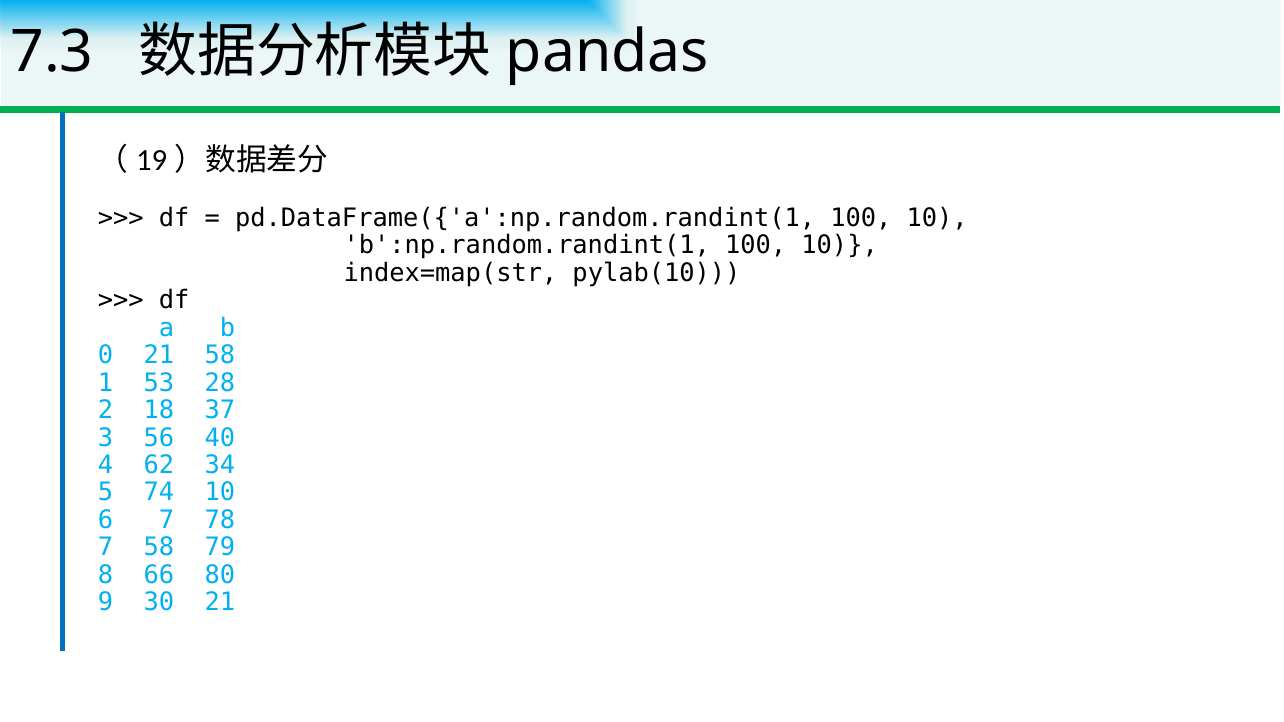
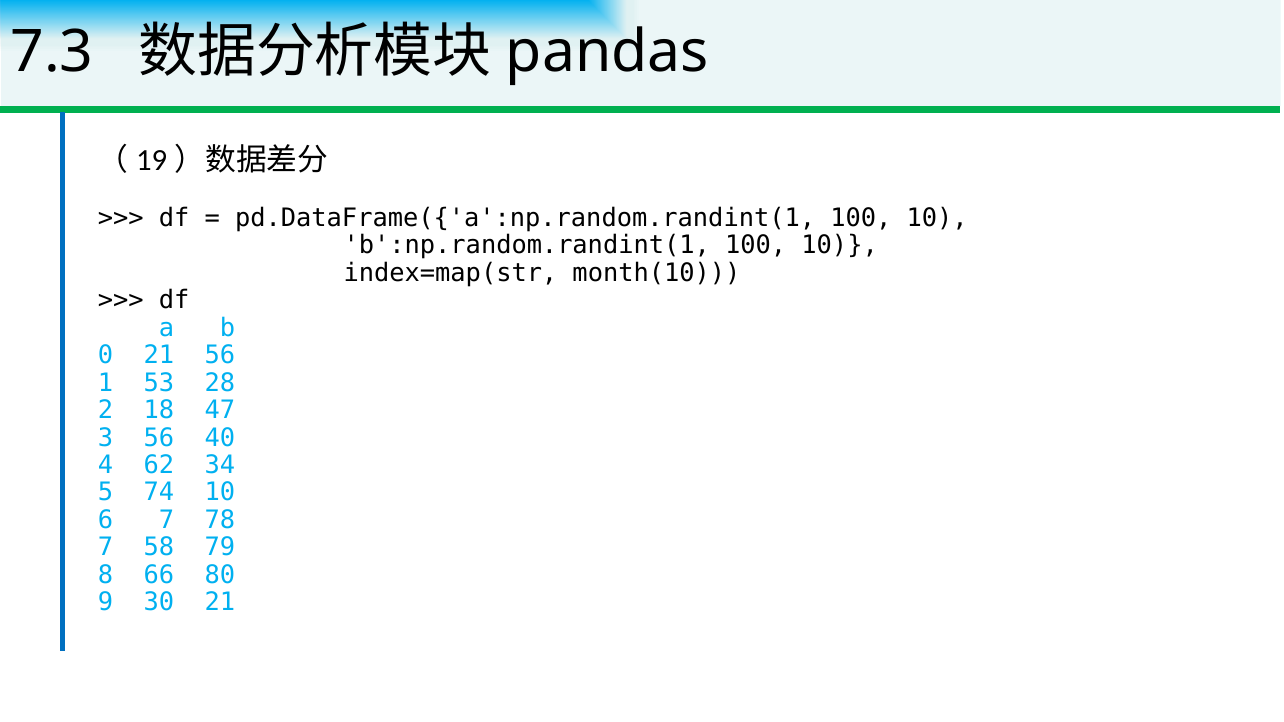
pylab(10: pylab(10 -> month(10
21 58: 58 -> 56
37: 37 -> 47
